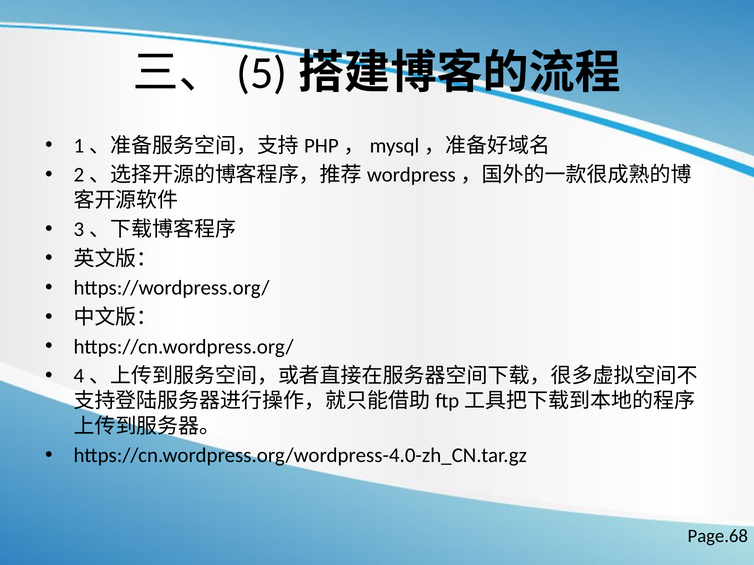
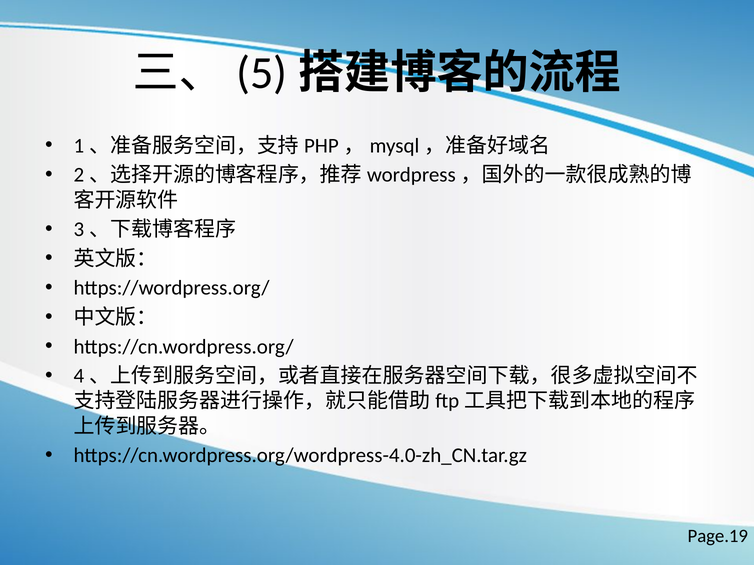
Page.68: Page.68 -> Page.19
